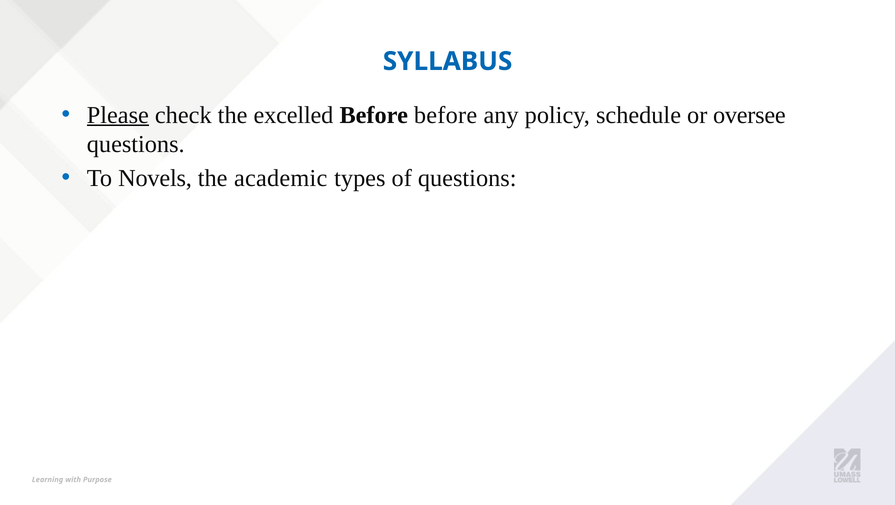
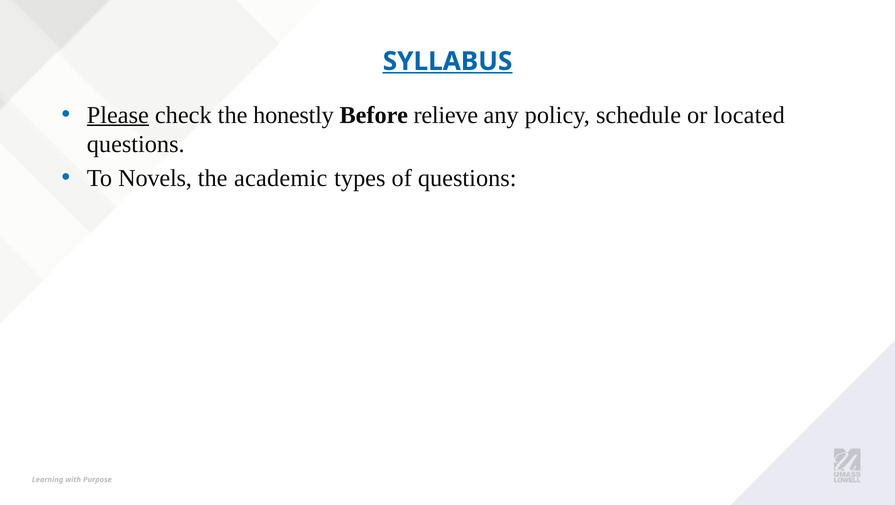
SYLLABUS underline: none -> present
excelled: excelled -> honestly
Before before: before -> relieve
oversee: oversee -> located
